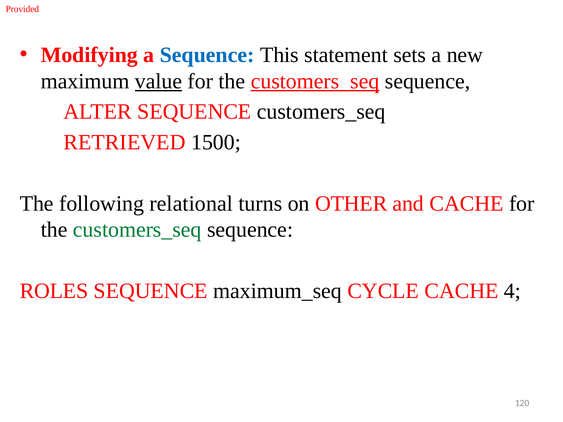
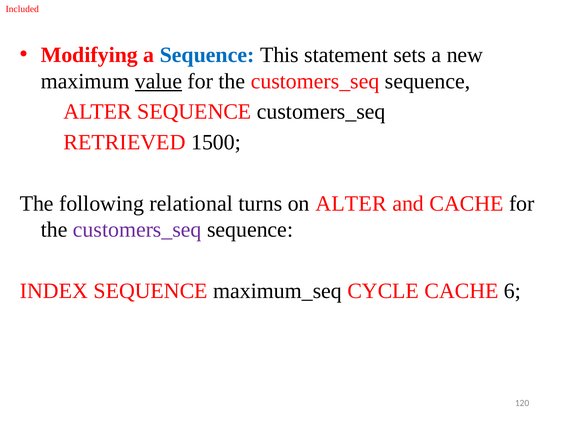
Provided: Provided -> Included
customers_seq at (315, 81) underline: present -> none
on OTHER: OTHER -> ALTER
customers_seq at (137, 230) colour: green -> purple
ROLES: ROLES -> INDEX
4: 4 -> 6
